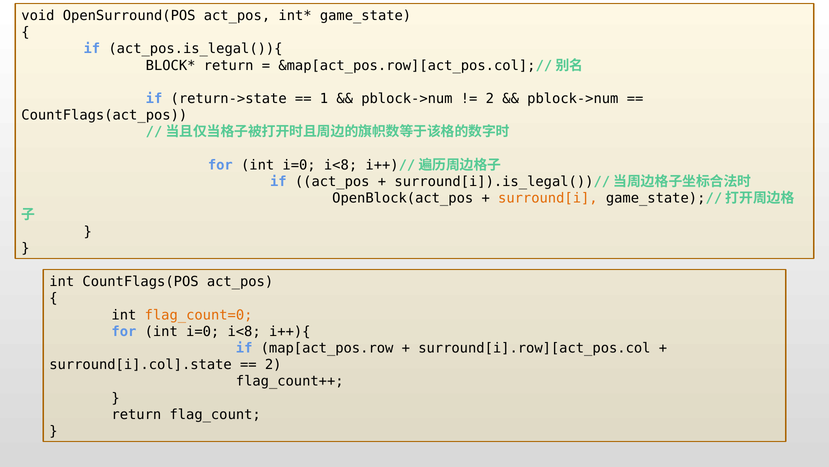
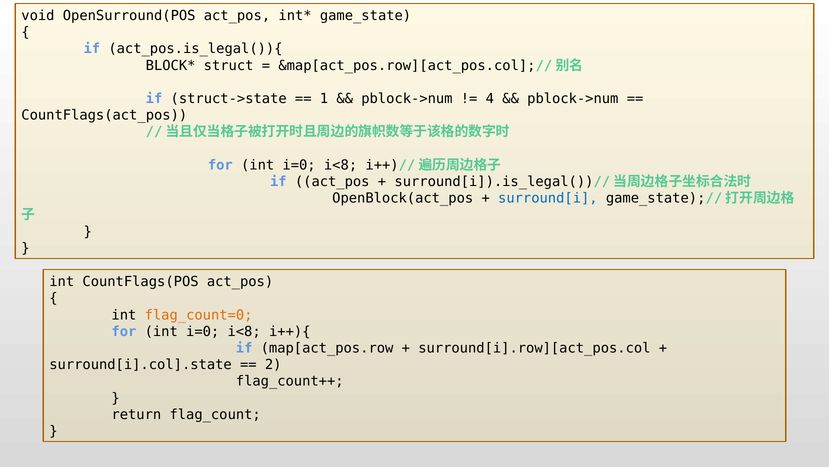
return at (229, 65): return -> struct
return->state: return->state -> struct->state
2 at (490, 99): 2 -> 4
surround[i colour: orange -> blue
